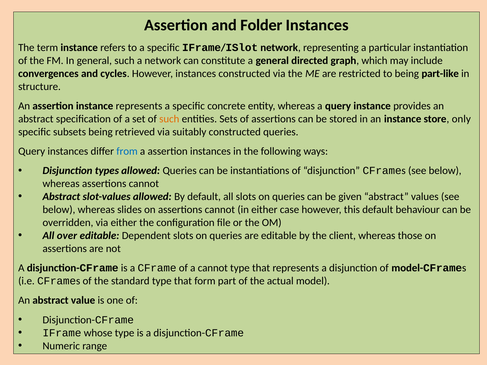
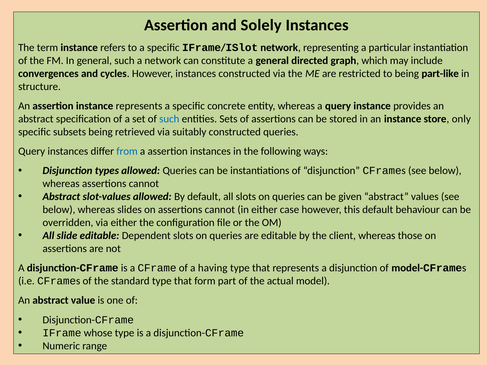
Folder: Folder -> Solely
such at (169, 119) colour: orange -> blue
over: over -> slide
a cannot: cannot -> having
